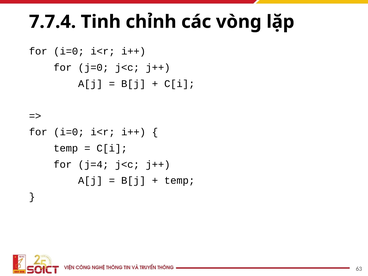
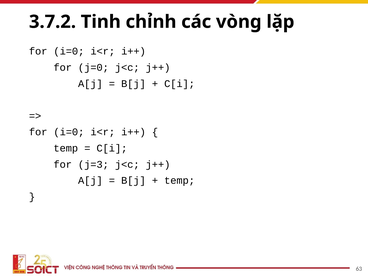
7.7.4: 7.7.4 -> 3.7.2
j=4: j=4 -> j=3
